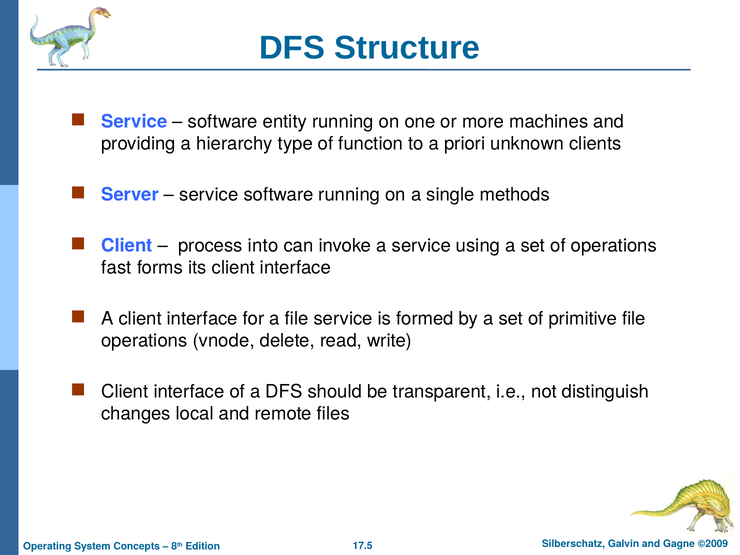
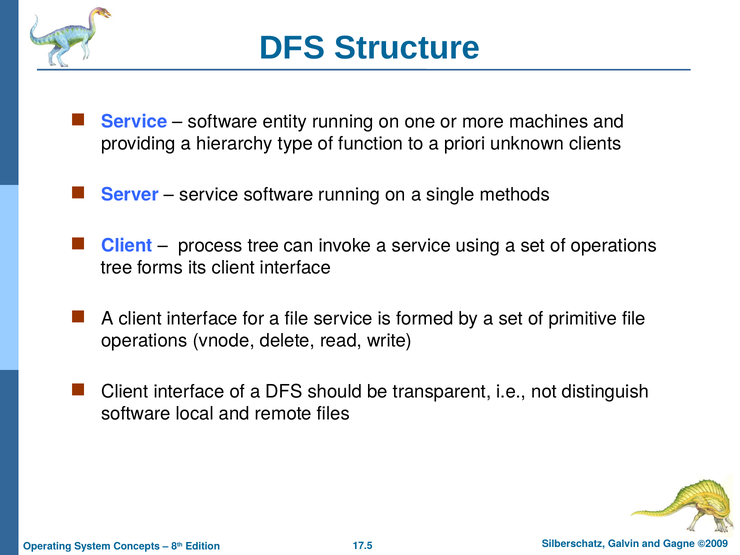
process into: into -> tree
fast at (116, 268): fast -> tree
changes at (136, 414): changes -> software
